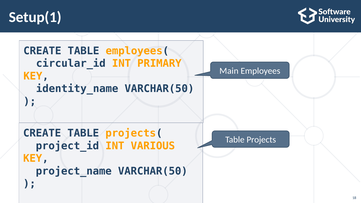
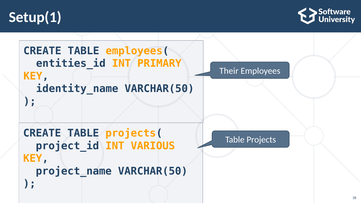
circular_id: circular_id -> entities_id
Main: Main -> Their
